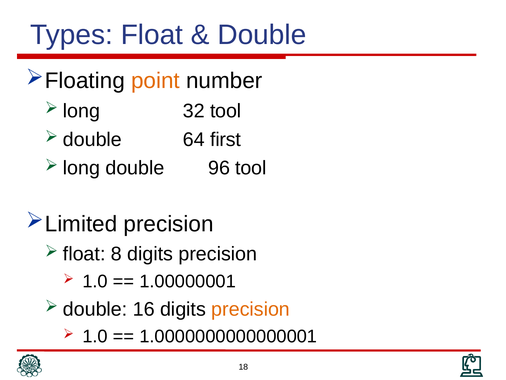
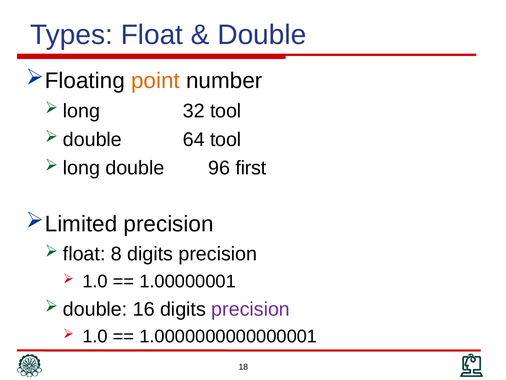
64 first: first -> tool
96 tool: tool -> first
precision at (251, 309) colour: orange -> purple
